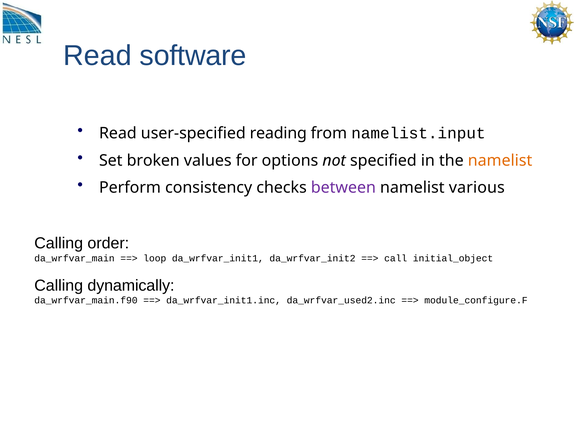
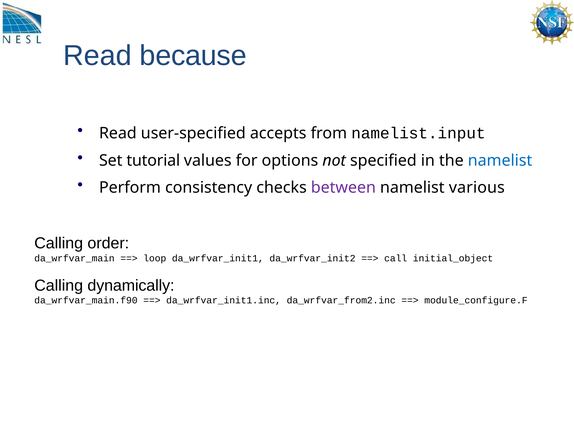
software: software -> because
reading: reading -> accepts
broken: broken -> tutorial
namelist at (500, 160) colour: orange -> blue
da_wrfvar_used2.inc: da_wrfvar_used2.inc -> da_wrfvar_from2.inc
